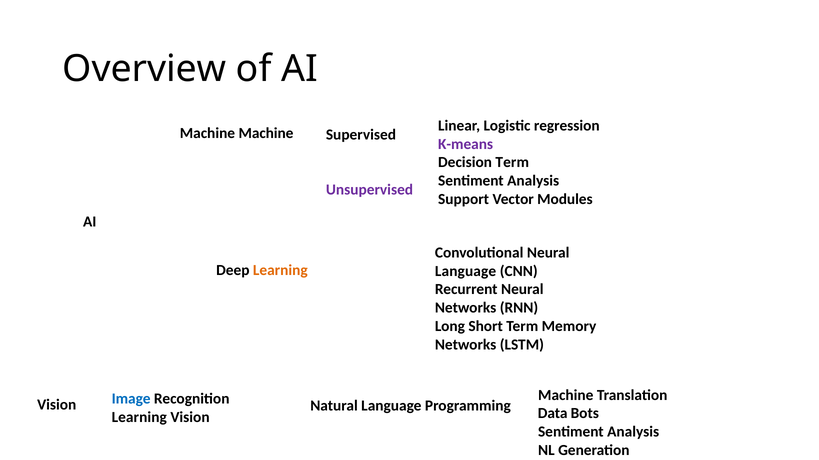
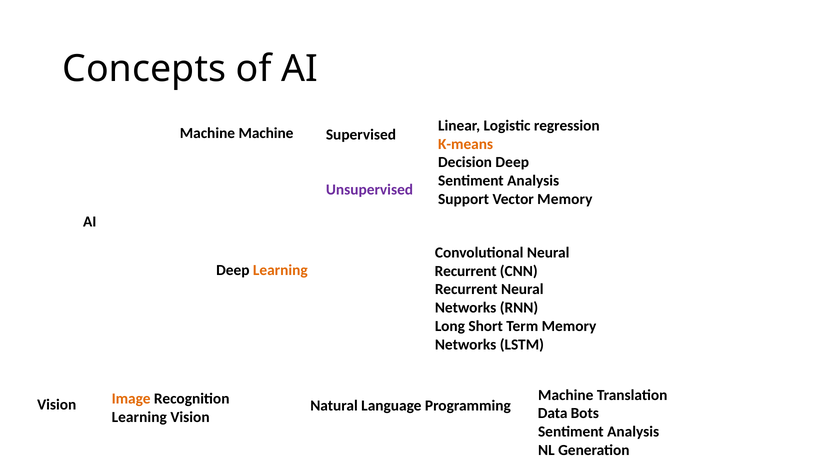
Overview: Overview -> Concepts
K-means colour: purple -> orange
Decision Term: Term -> Deep
Vector Modules: Modules -> Memory
Language at (466, 271): Language -> Recurrent
Image colour: blue -> orange
